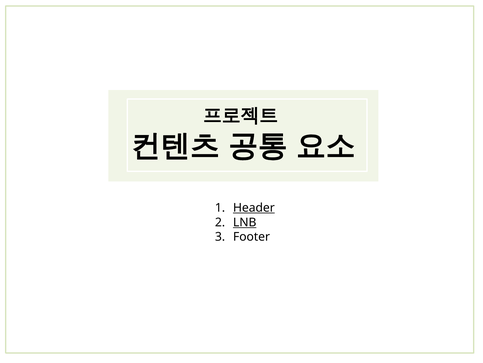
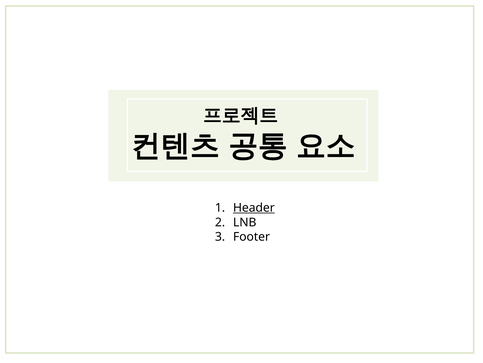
LNB underline: present -> none
